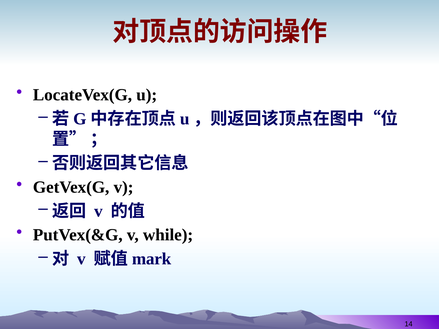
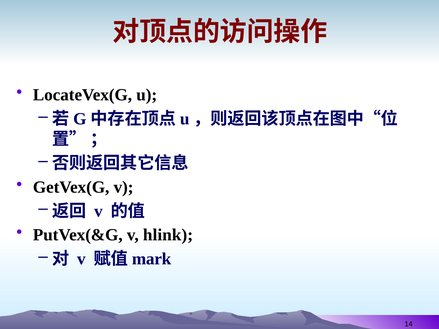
while: while -> hlink
